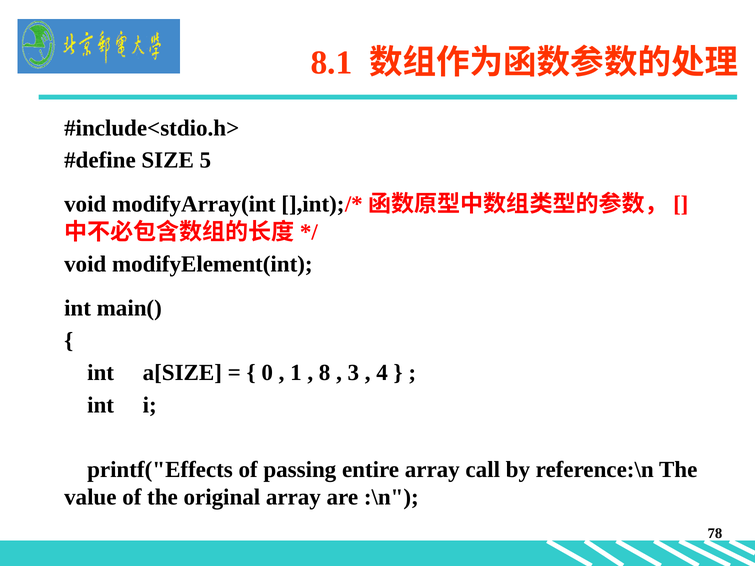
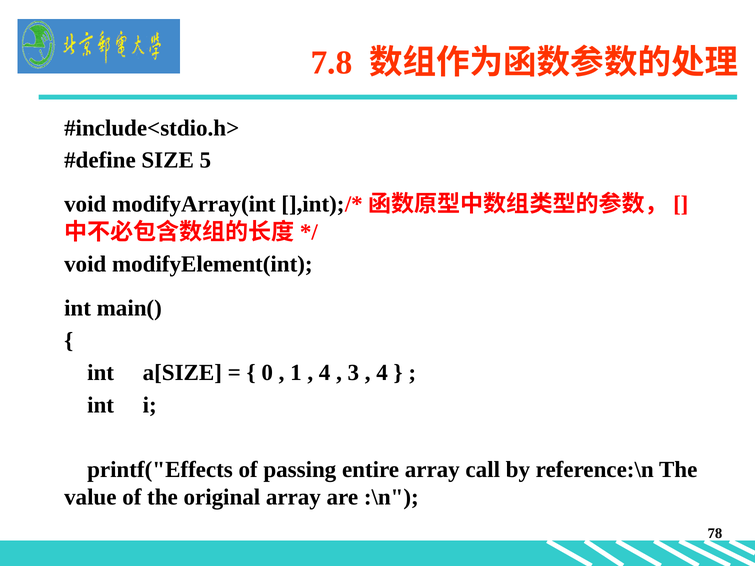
8.1: 8.1 -> 7.8
8 at (325, 373): 8 -> 4
